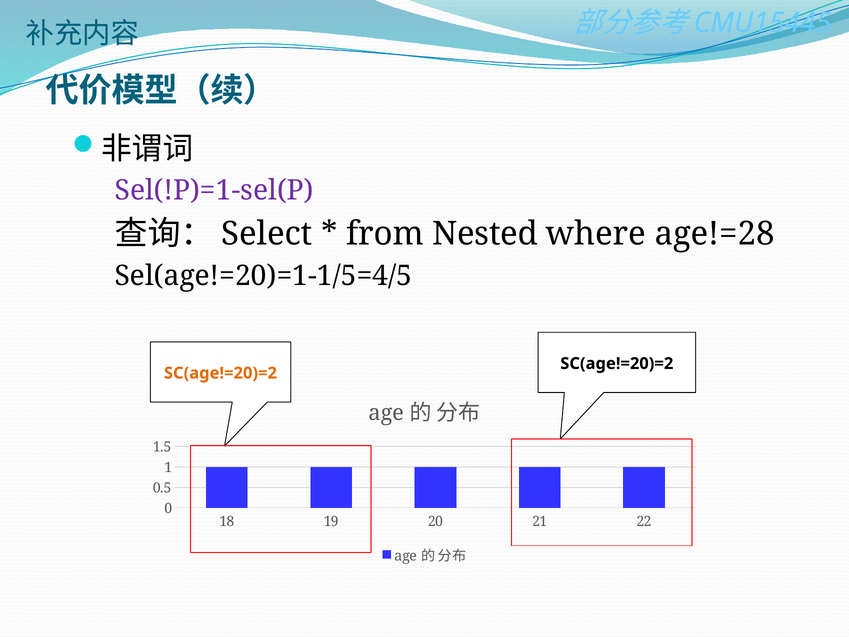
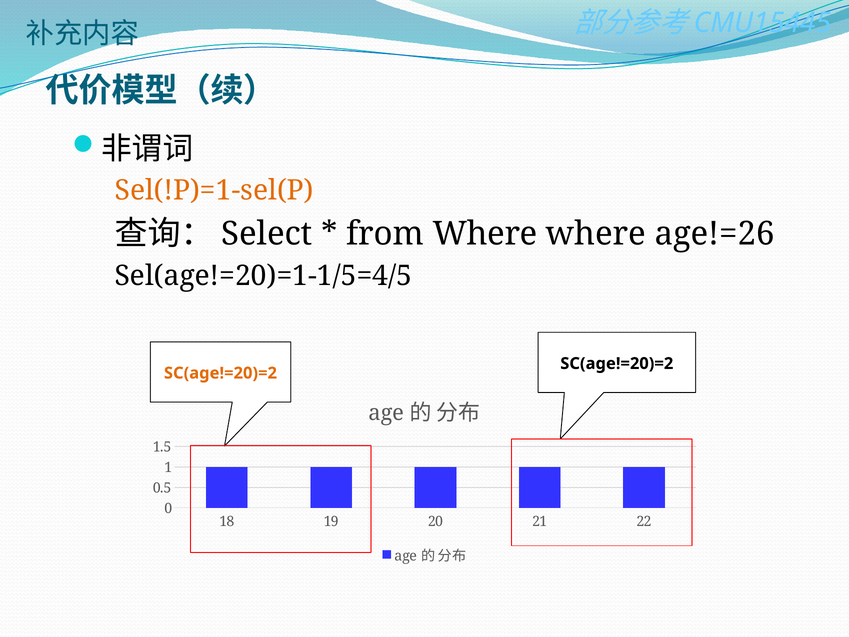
Sel(!P)=1-sel(P colour: purple -> orange
from Nested: Nested -> Where
age!=28: age!=28 -> age!=26
